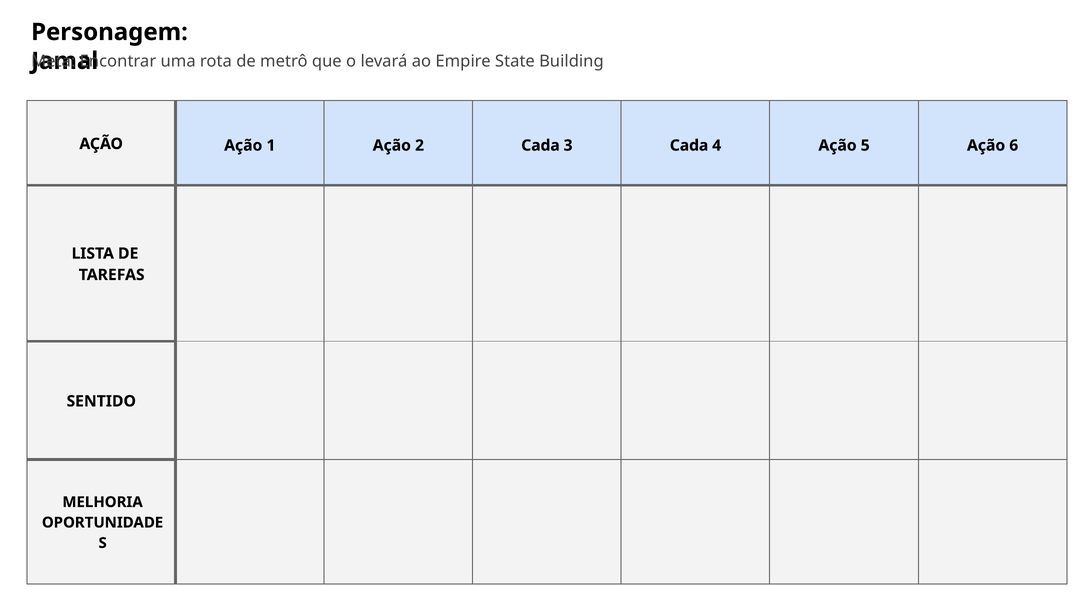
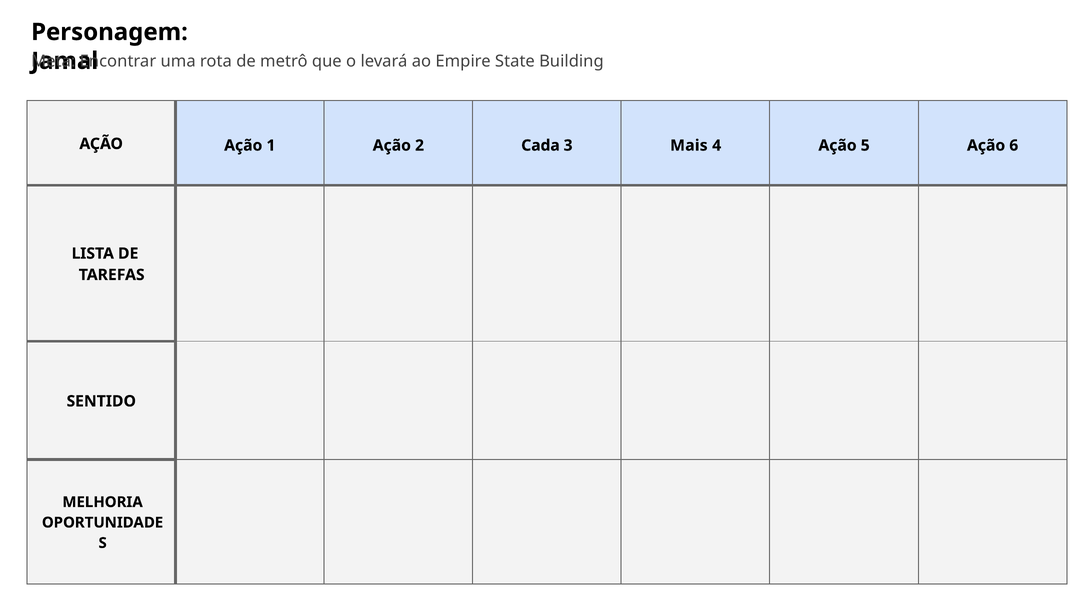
3 Cada: Cada -> Mais
